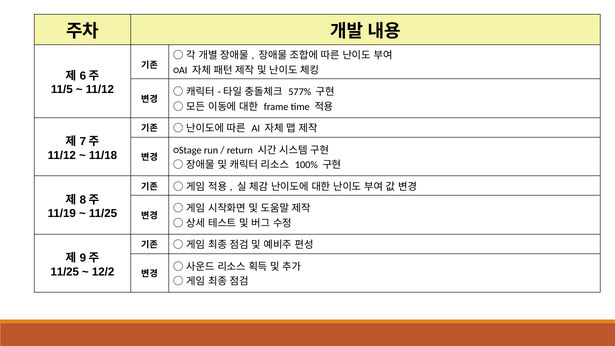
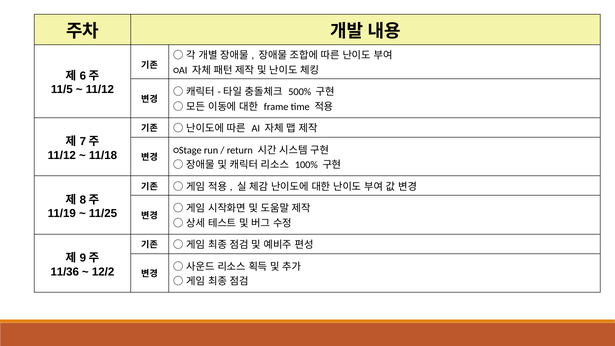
577%: 577% -> 500%
11/25 at (65, 272): 11/25 -> 11/36
